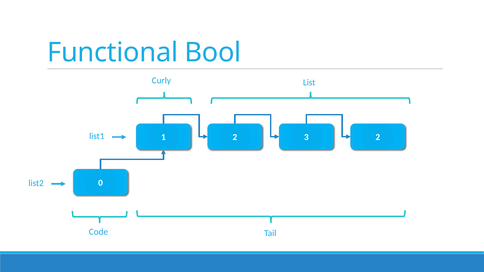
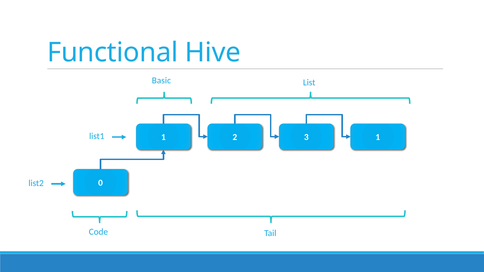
Bool: Bool -> Hive
Curly: Curly -> Basic
2 at (378, 137): 2 -> 1
